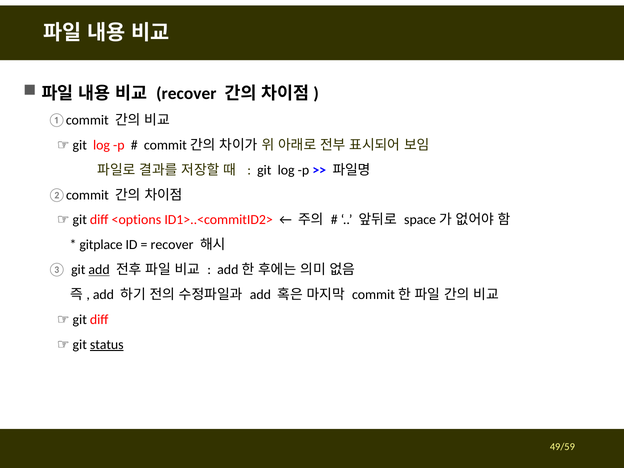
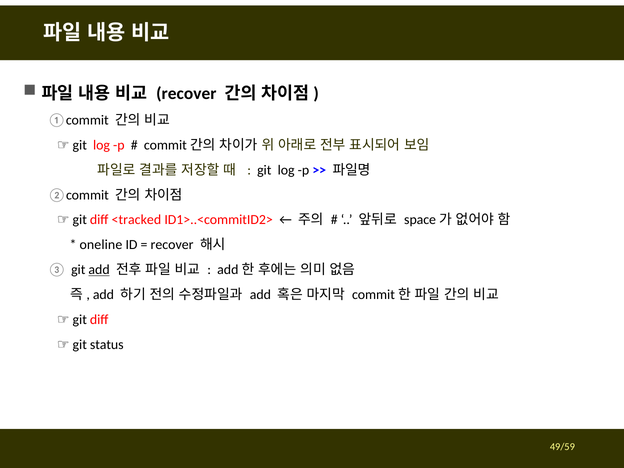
<options: <options -> <tracked
gitplace: gitplace -> oneline
status underline: present -> none
